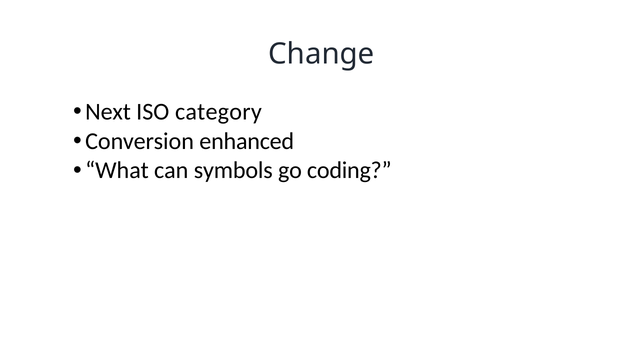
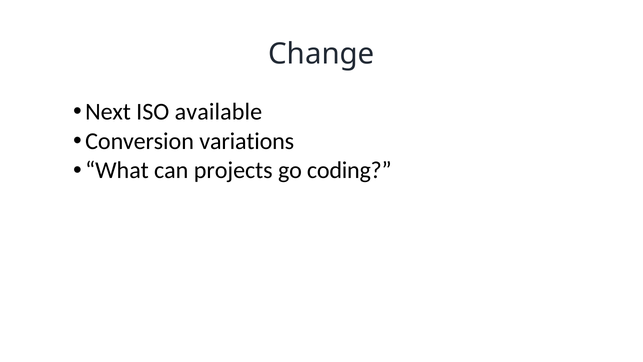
category: category -> available
enhanced: enhanced -> variations
symbols: symbols -> projects
